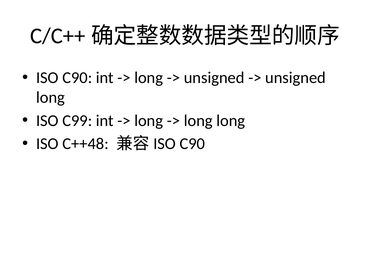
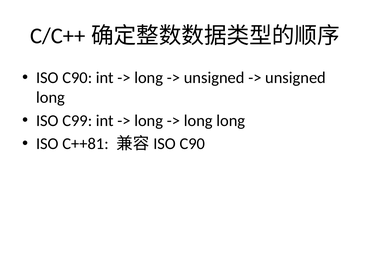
C++48: C++48 -> C++81
